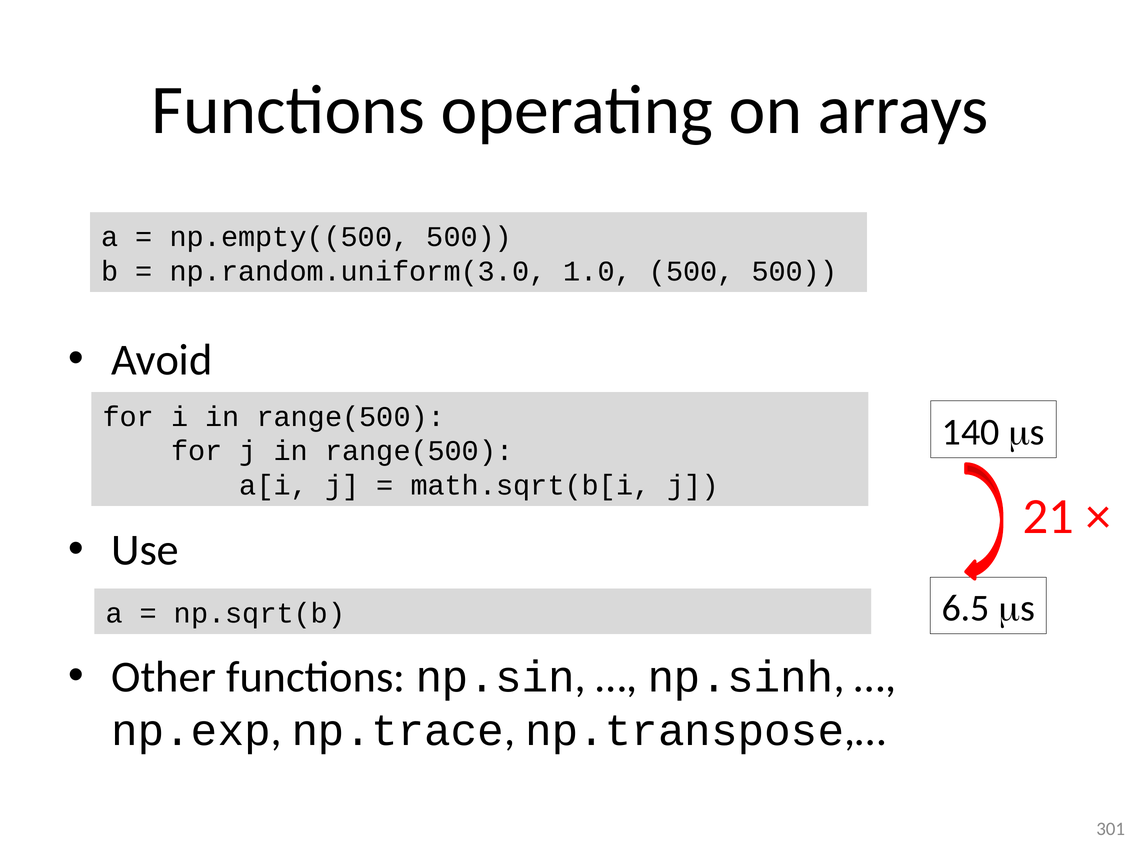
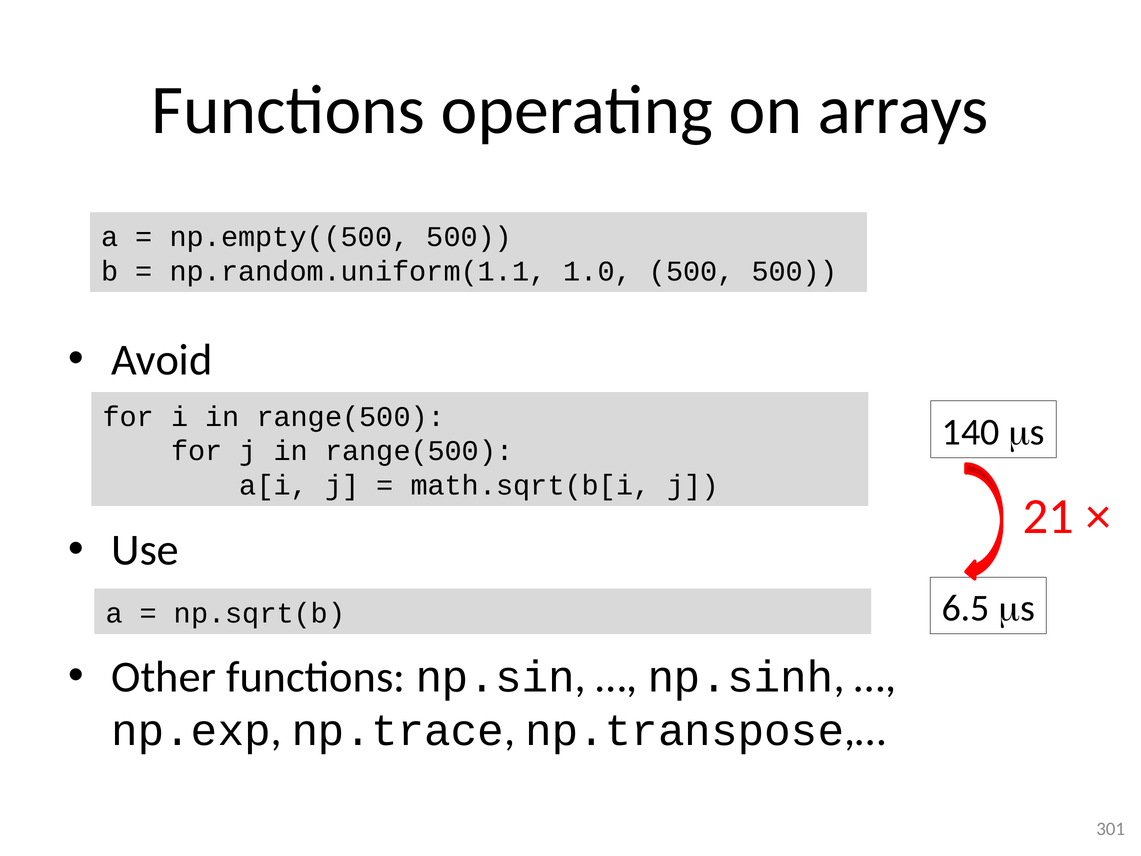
np.random.uniform(3.0: np.random.uniform(3.0 -> np.random.uniform(1.1
